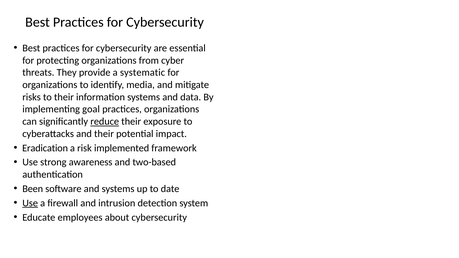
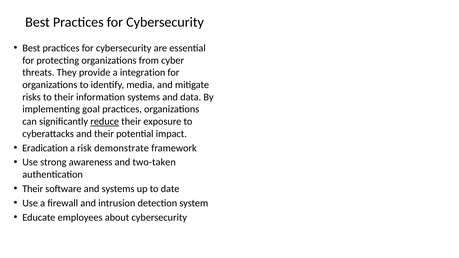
systematic: systematic -> integration
implemented: implemented -> demonstrate
two-based: two-based -> two-taken
Been at (33, 189): Been -> Their
Use at (30, 203) underline: present -> none
